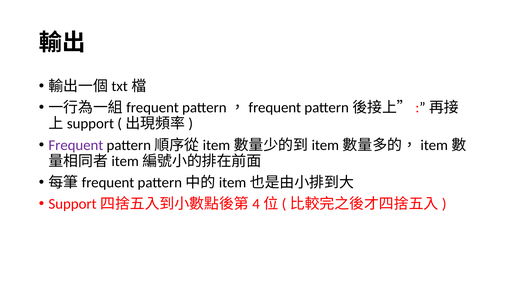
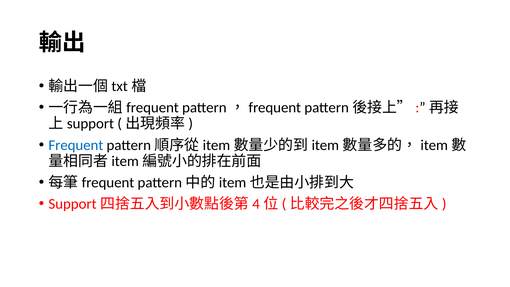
Frequent colour: purple -> blue
